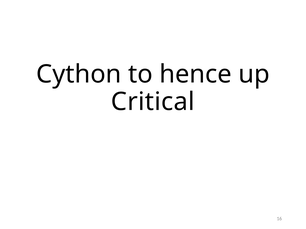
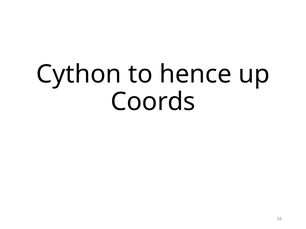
Critical: Critical -> Coords
